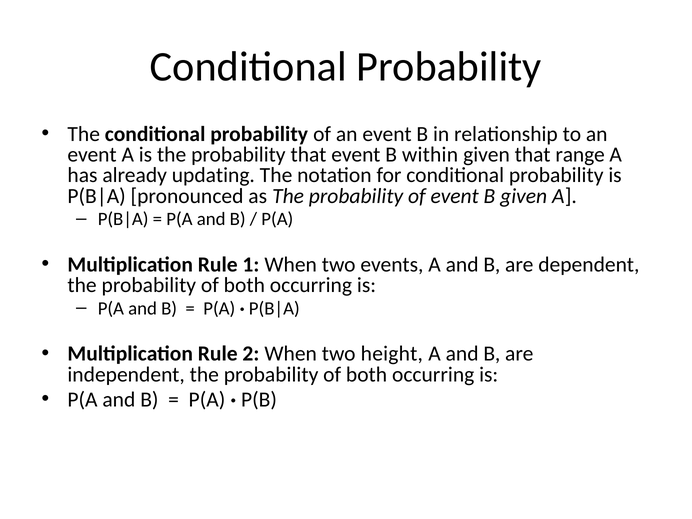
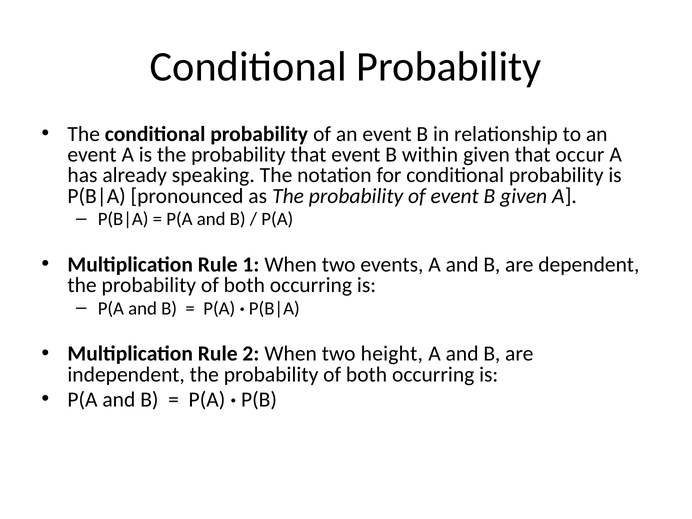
range: range -> occur
updating: updating -> speaking
